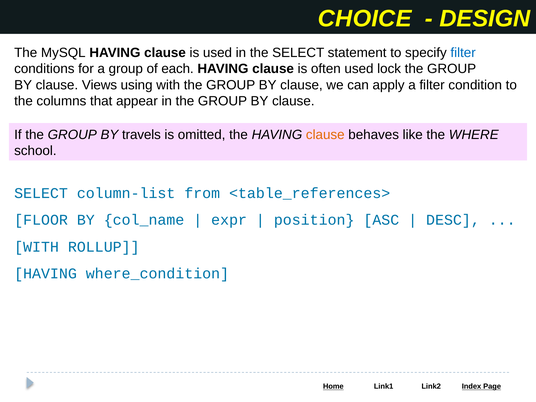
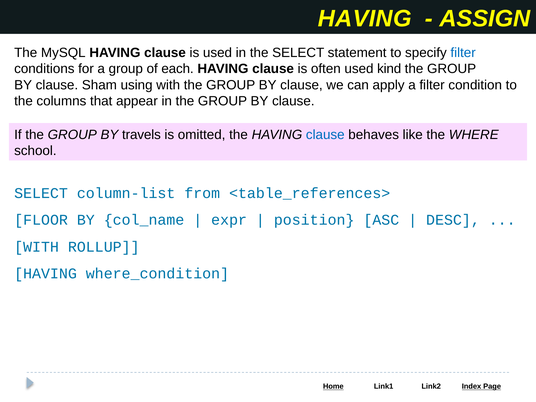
CHOICE at (365, 19): CHOICE -> HAVING
DESIGN: DESIGN -> ASSIGN
lock: lock -> kind
Views: Views -> Sham
clause at (325, 135) colour: orange -> blue
